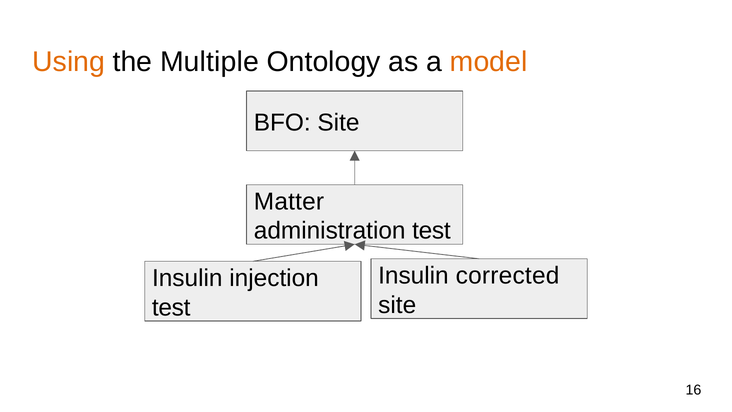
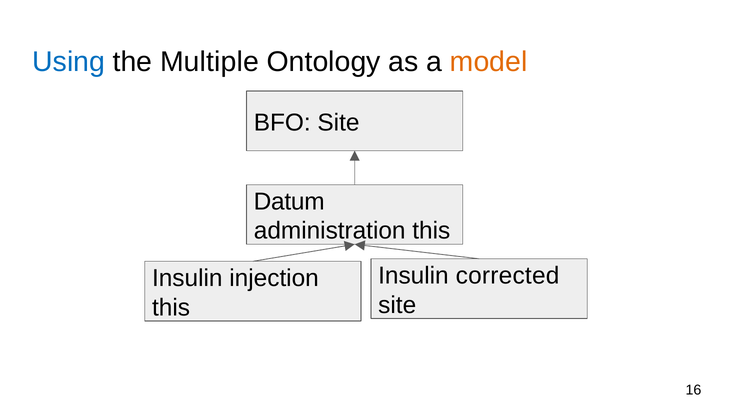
Using colour: orange -> blue
Matter: Matter -> Datum
administration test: test -> this
test at (171, 307): test -> this
